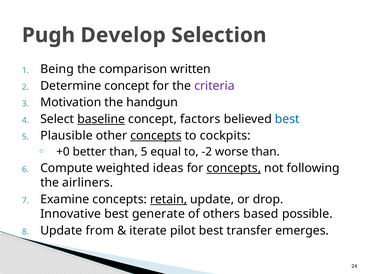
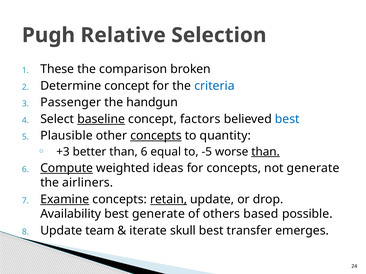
Develop: Develop -> Relative
Being: Being -> These
written: written -> broken
criteria colour: purple -> blue
Motivation: Motivation -> Passenger
cockpits: cockpits -> quantity
+0: +0 -> +3
better than 5: 5 -> 6
-2: -2 -> -5
than at (266, 152) underline: none -> present
Compute underline: none -> present
concepts at (234, 168) underline: present -> none
not following: following -> generate
Examine underline: none -> present
Innovative: Innovative -> Availability
from: from -> team
pilot: pilot -> skull
